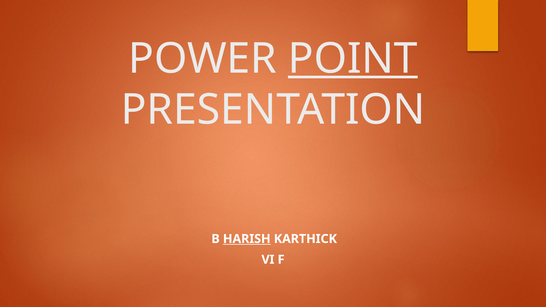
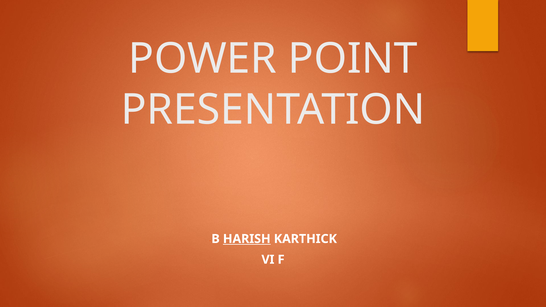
POINT underline: present -> none
